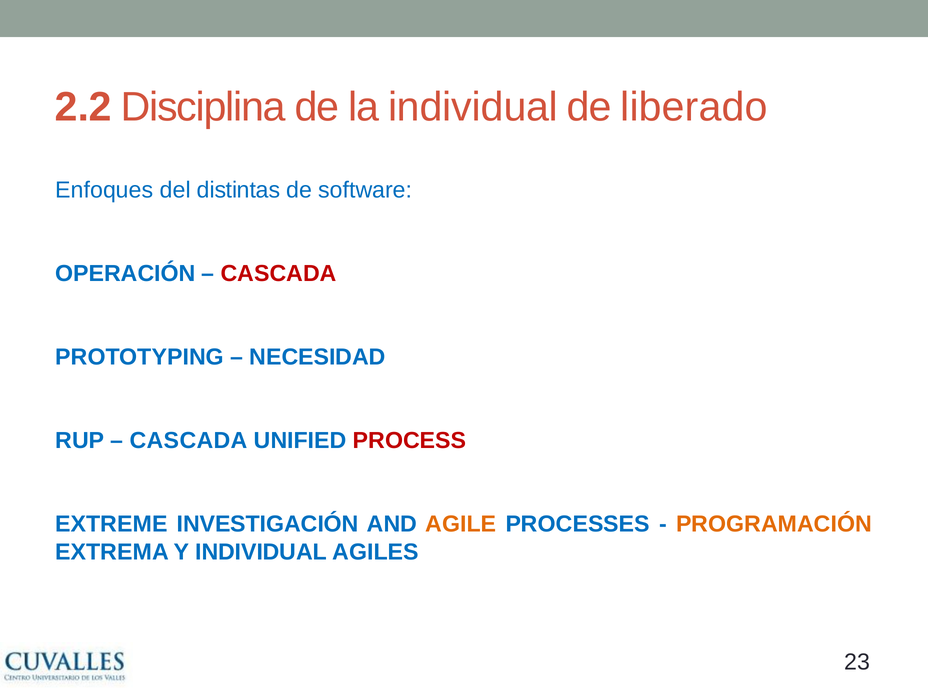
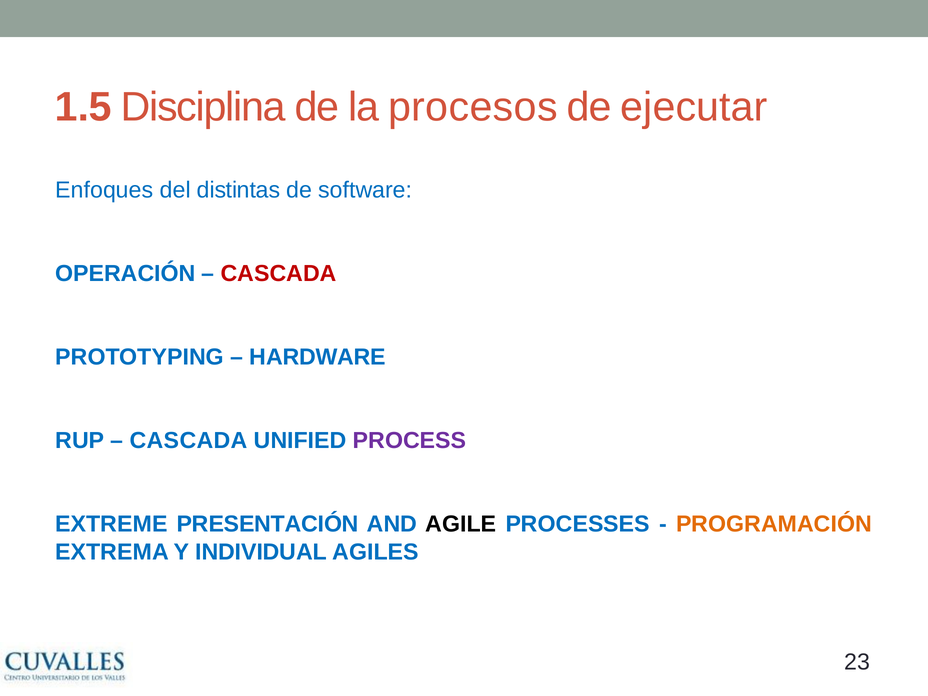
2.2: 2.2 -> 1.5
la individual: individual -> procesos
liberado: liberado -> ejecutar
NECESIDAD: NECESIDAD -> HARDWARE
PROCESS colour: red -> purple
INVESTIGACIÓN: INVESTIGACIÓN -> PRESENTACIÓN
AGILE colour: orange -> black
